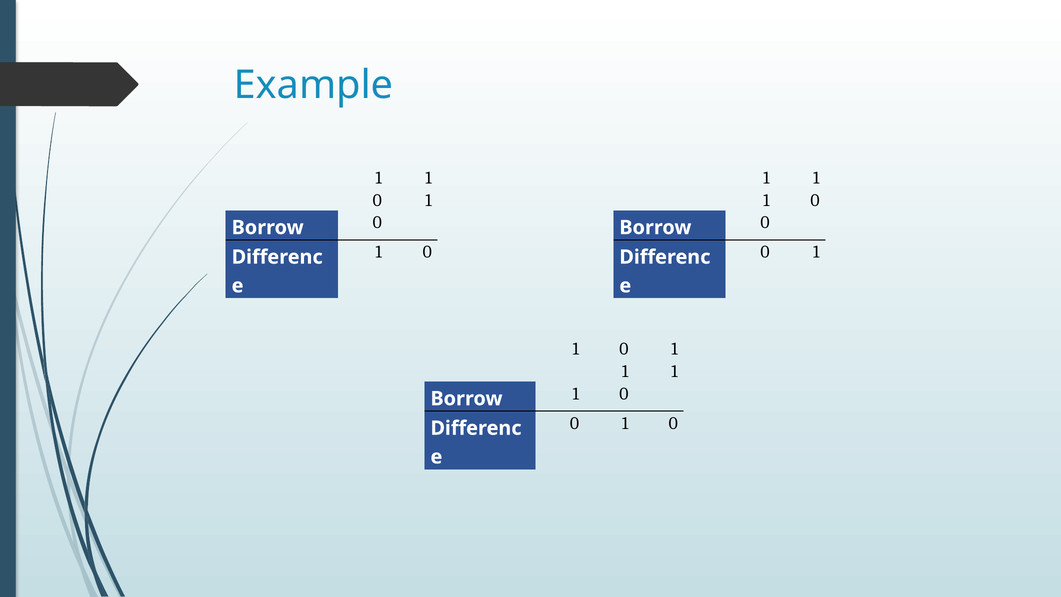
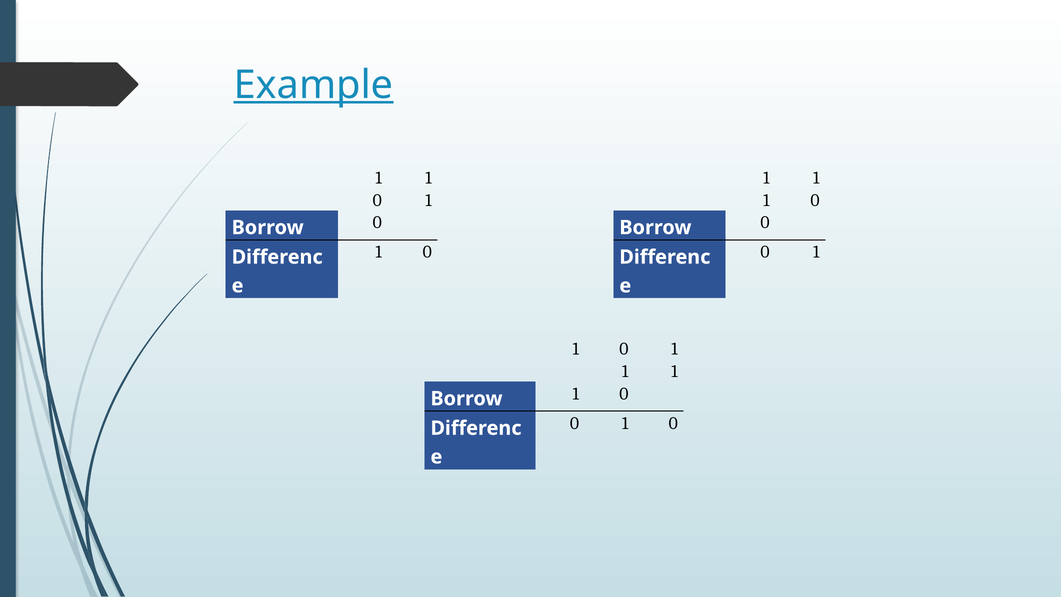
Example underline: none -> present
